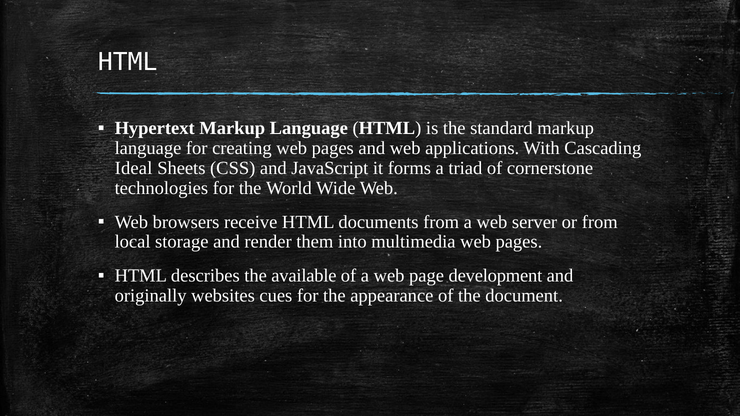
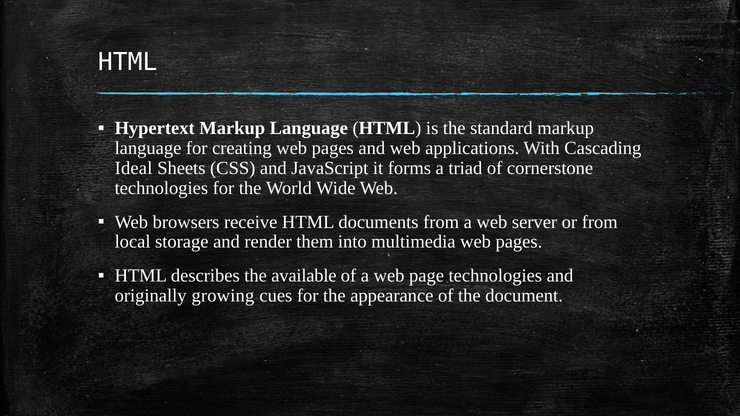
page development: development -> technologies
websites: websites -> growing
